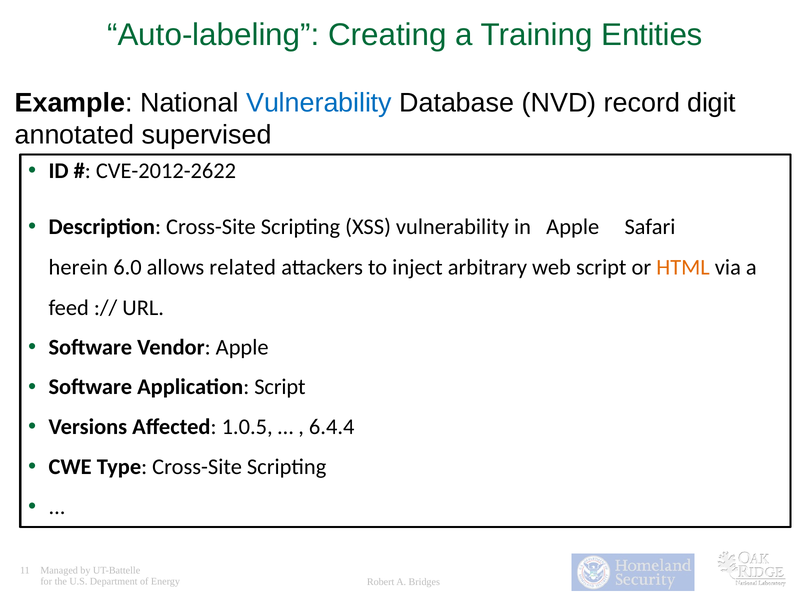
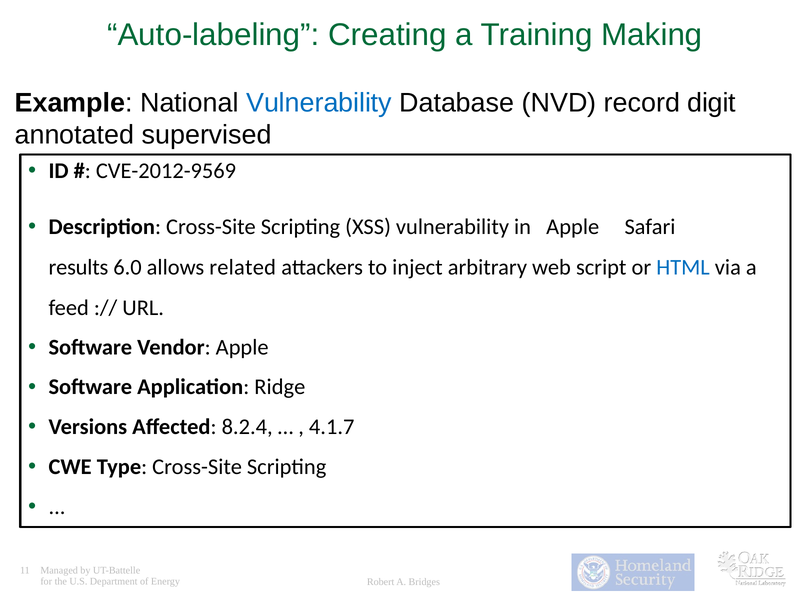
Entities: Entities -> Making
CVE-2012-2622: CVE-2012-2622 -> CVE-2012-9569
herein: herein -> results
HTML colour: orange -> blue
Application Script: Script -> Ridge
1.0.5: 1.0.5 -> 8.2.4
6.4.4: 6.4.4 -> 4.1.7
